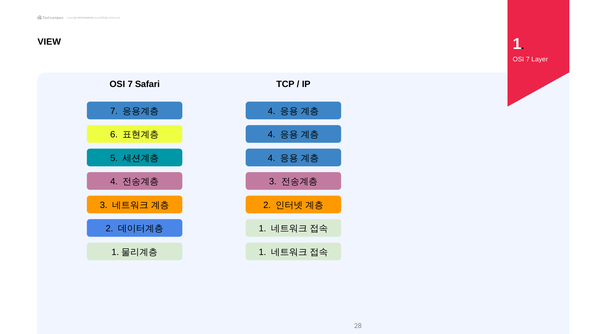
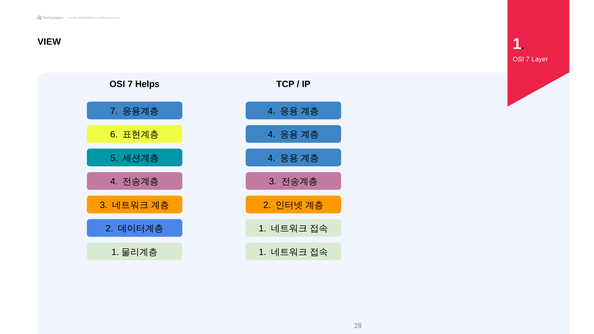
Safari: Safari -> Helps
